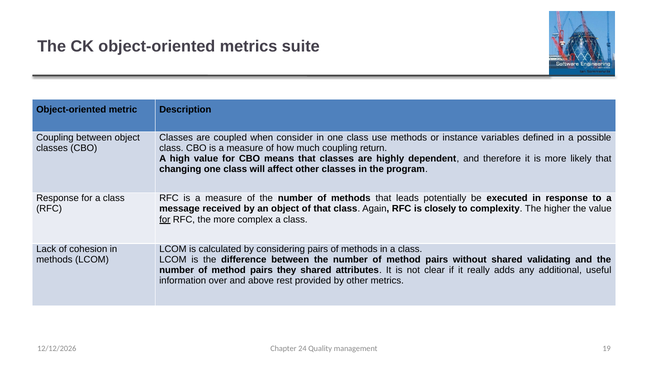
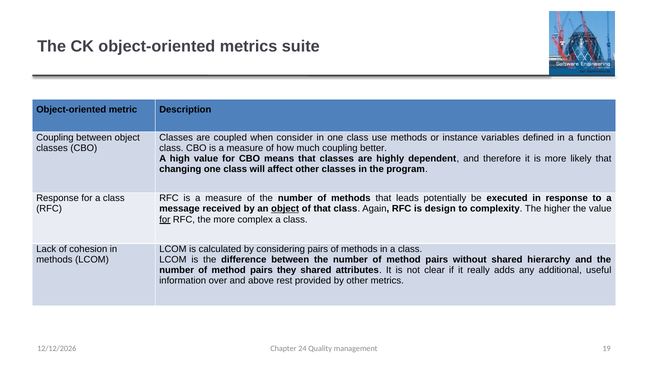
possible: possible -> function
return: return -> better
object at (285, 208) underline: none -> present
closely: closely -> design
validating: validating -> hierarchy
